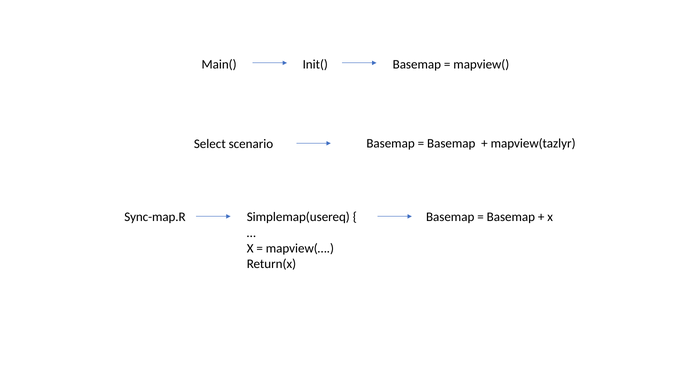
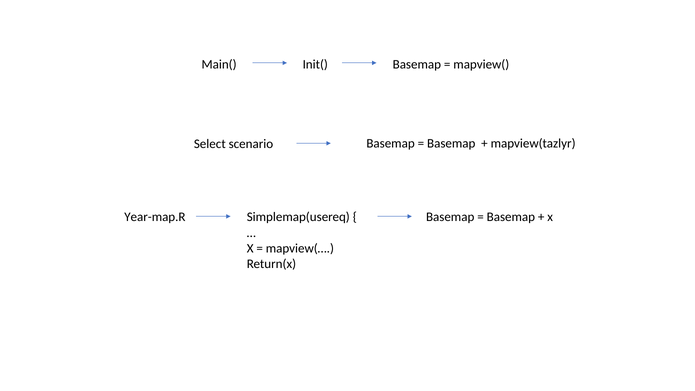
Sync-map.R: Sync-map.R -> Year-map.R
